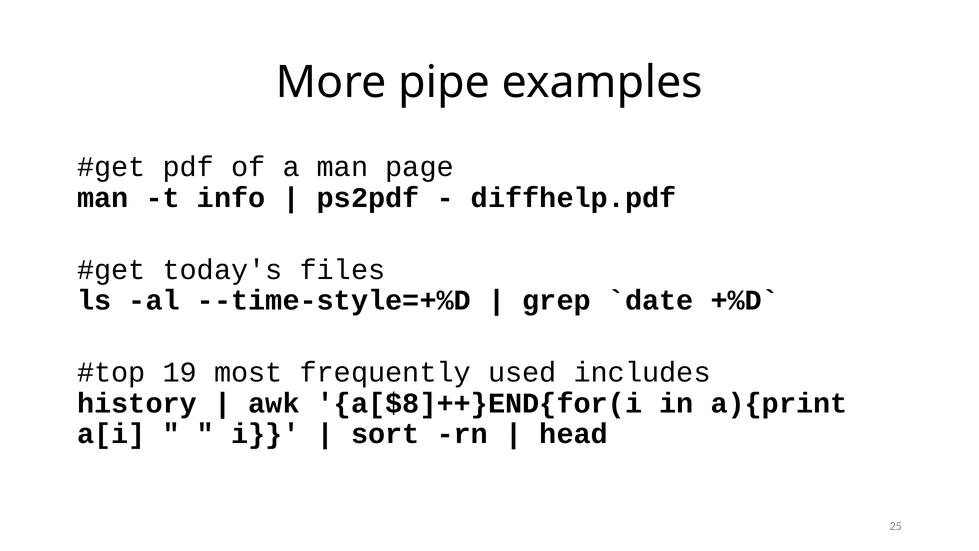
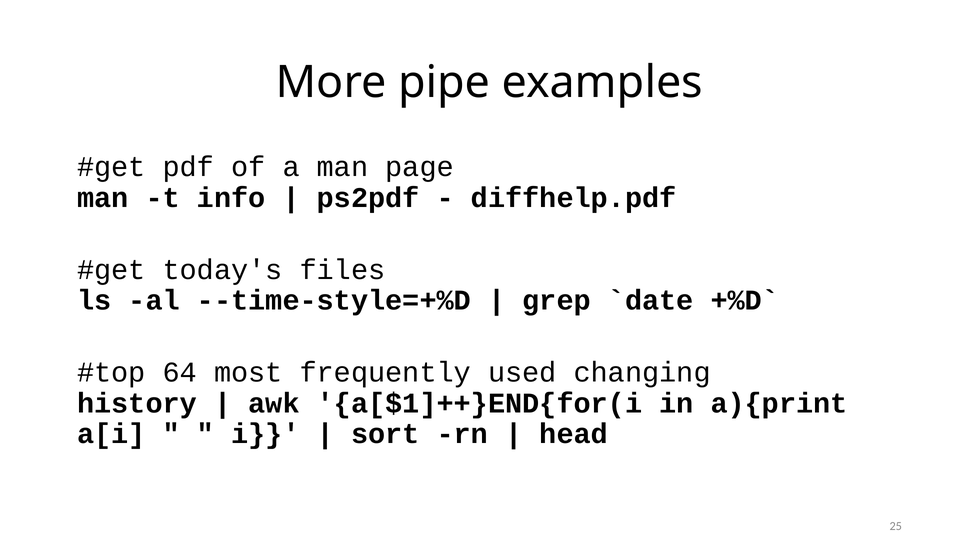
19: 19 -> 64
includes: includes -> changing
a[$8]++}END{for(i: a[$8]++}END{for(i -> a[$1]++}END{for(i
